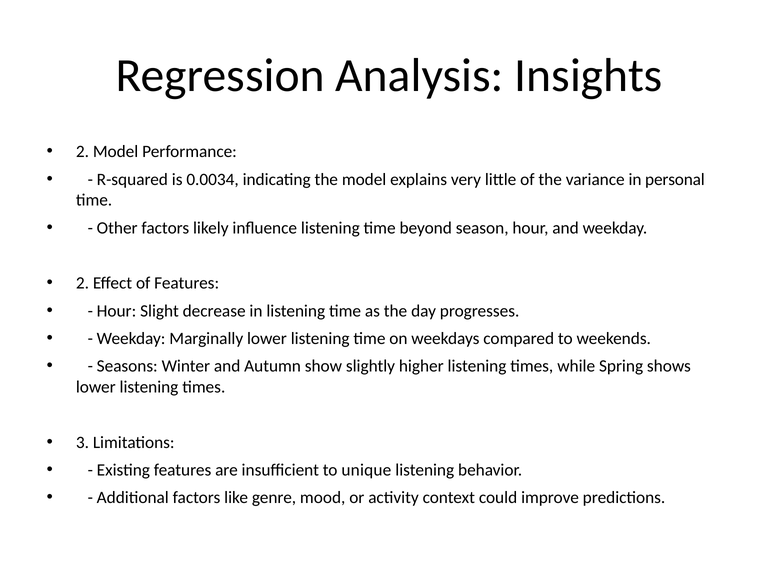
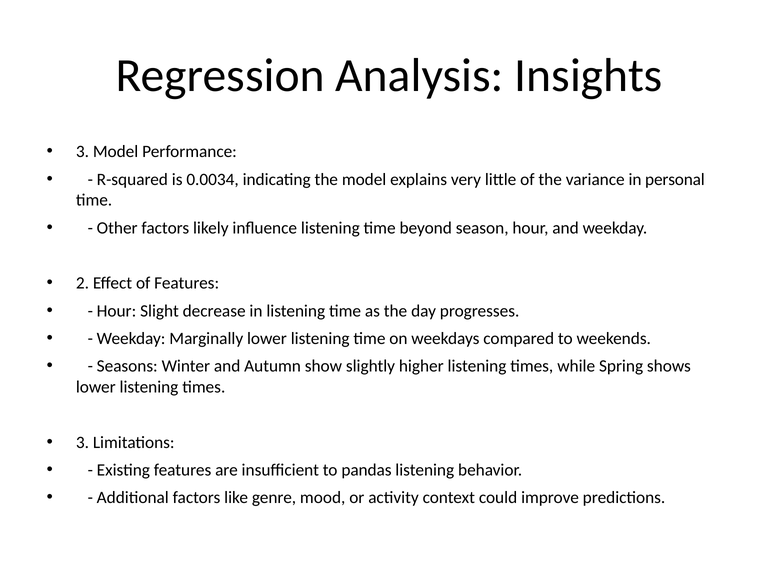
2 at (83, 152): 2 -> 3
unique: unique -> pandas
